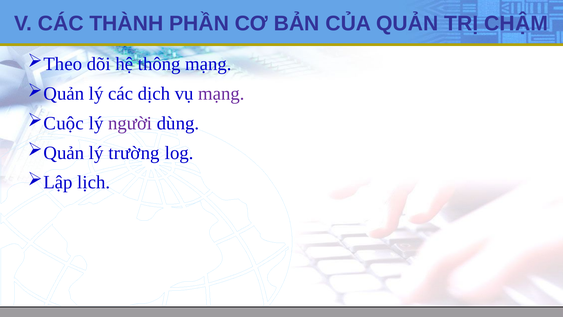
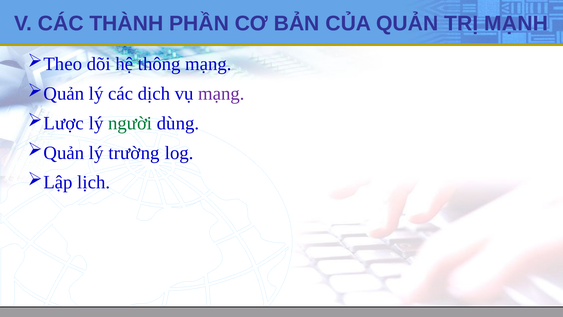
CHẬM: CHẬM -> MẠNH
Cuộc: Cuộc -> Lược
người colour: purple -> green
